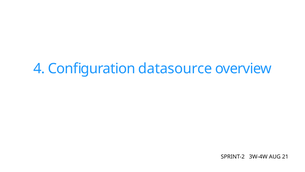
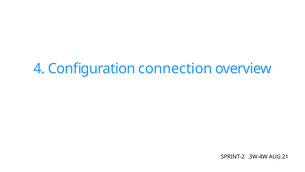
datasource: datasource -> connection
